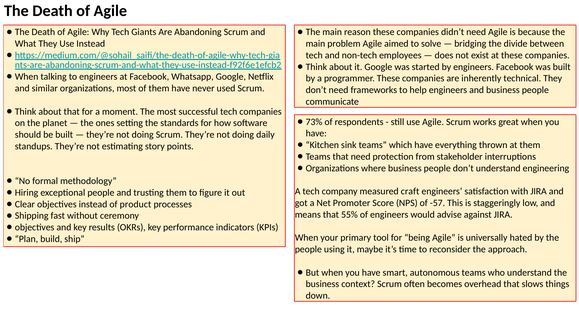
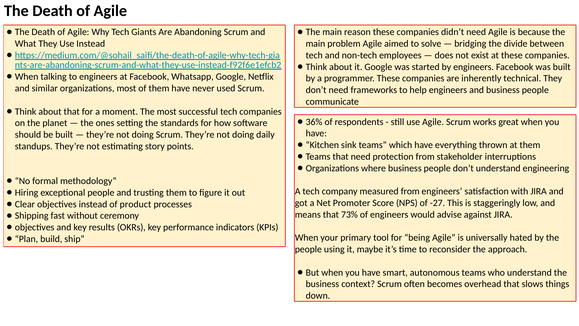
73%: 73% -> 36%
measured craft: craft -> from
-57: -57 -> -27
55%: 55% -> 73%
